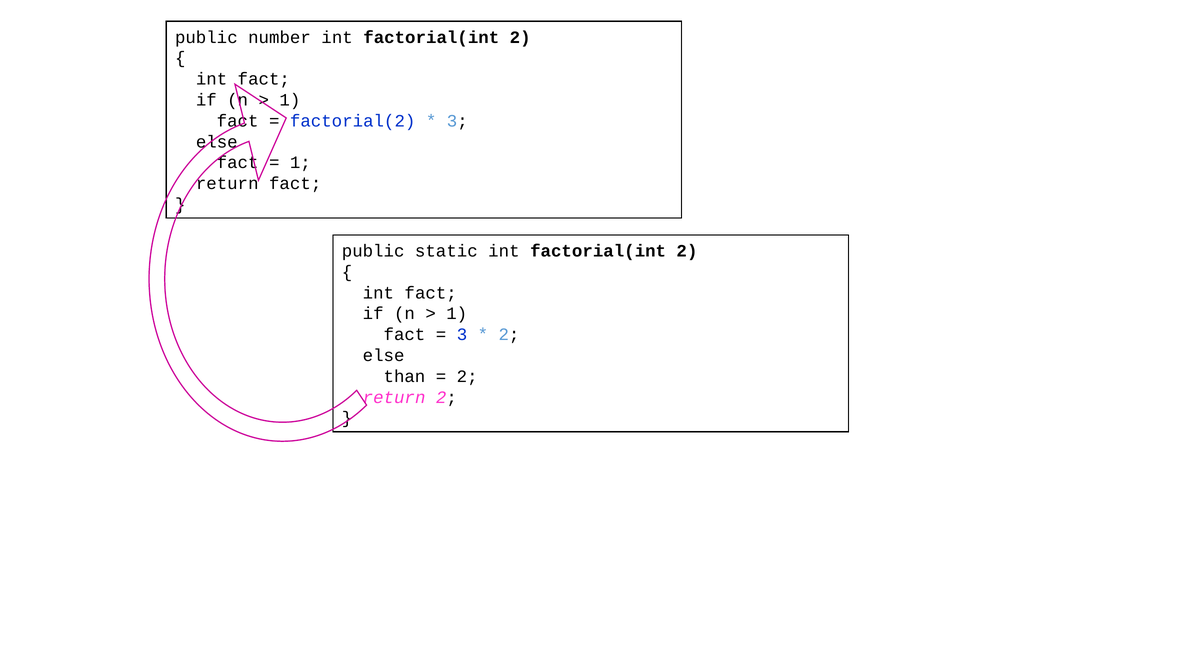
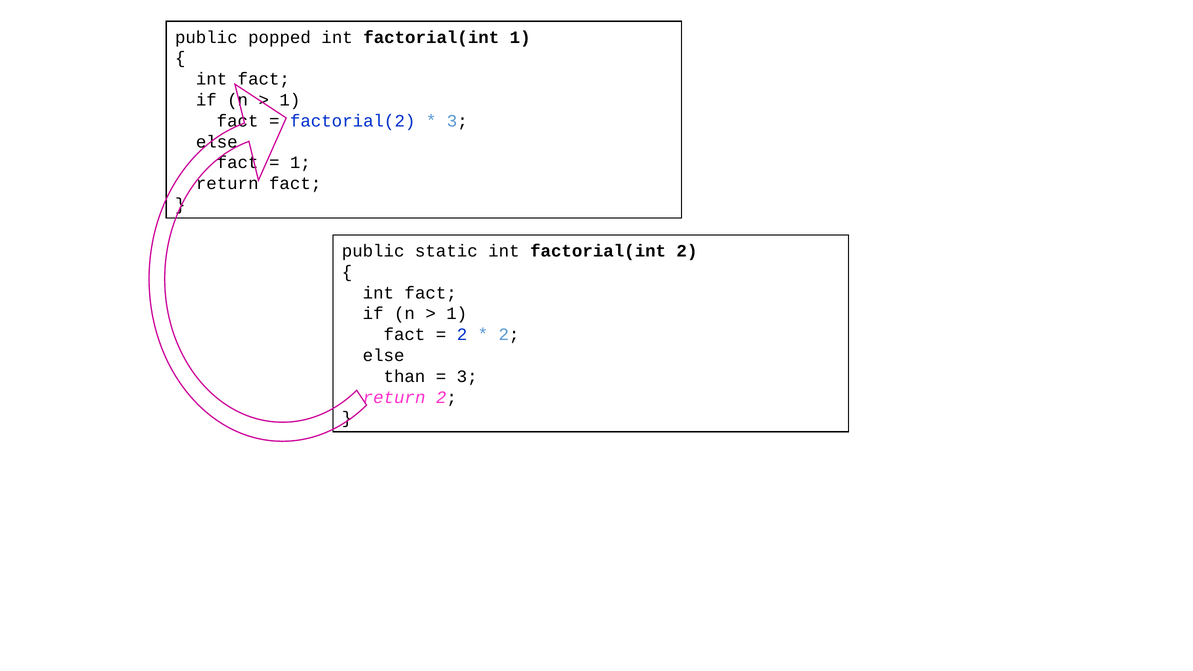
number: number -> popped
2 at (520, 37): 2 -> 1
3 at (462, 335): 3 -> 2
2 at (467, 376): 2 -> 3
